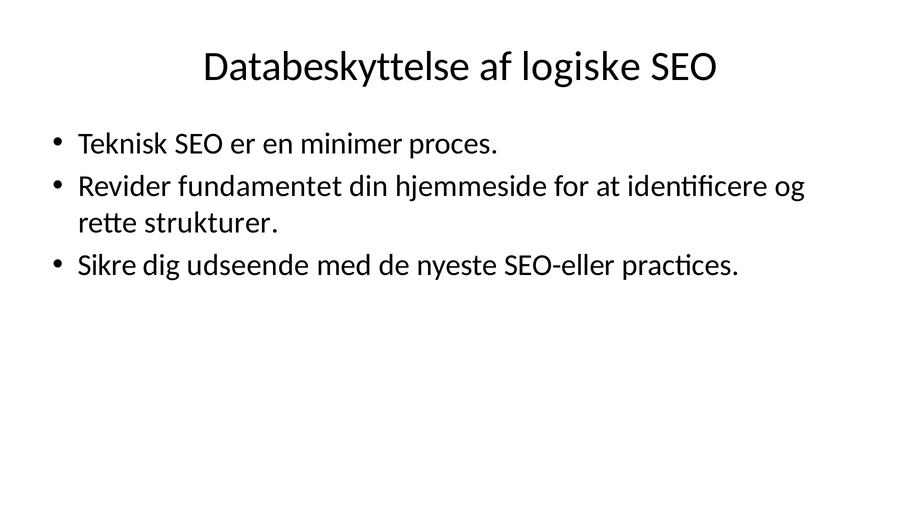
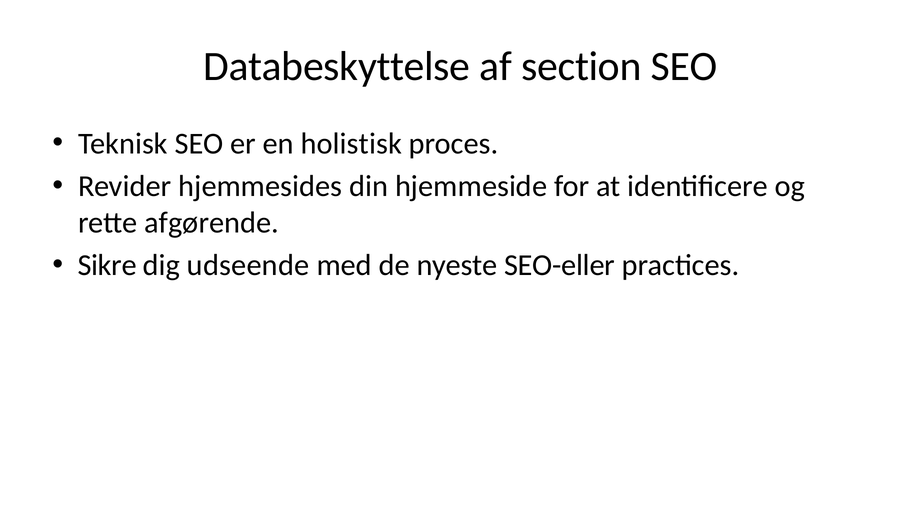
logiske: logiske -> section
minimer: minimer -> holistisk
fundamentet: fundamentet -> hjemmesides
strukturer: strukturer -> afgørende
